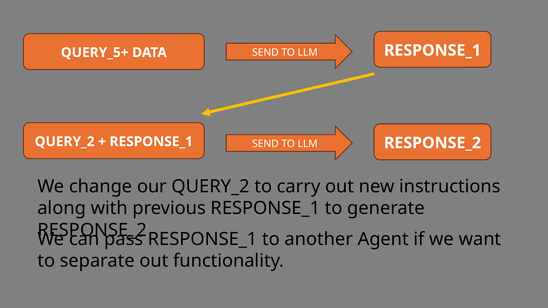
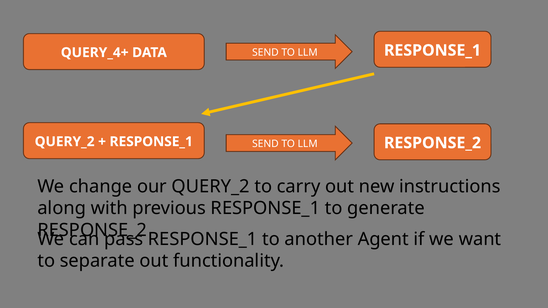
QUERY_5+: QUERY_5+ -> QUERY_4+
